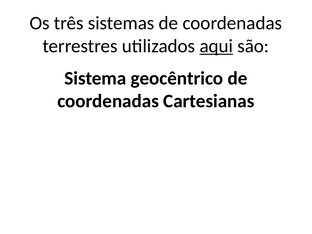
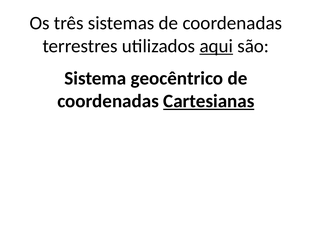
Cartesianas at (209, 101) underline: none -> present
